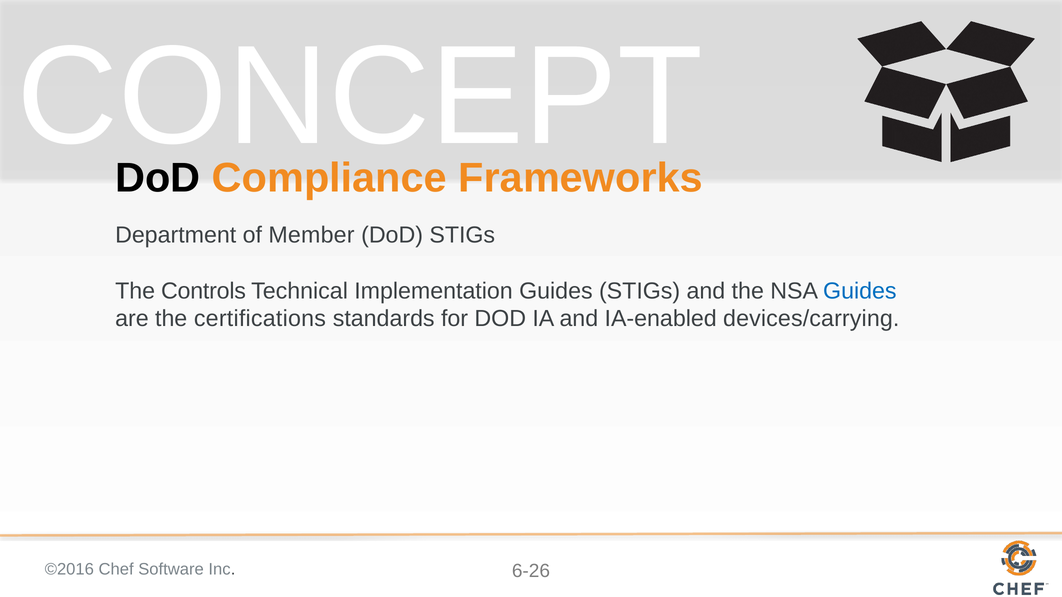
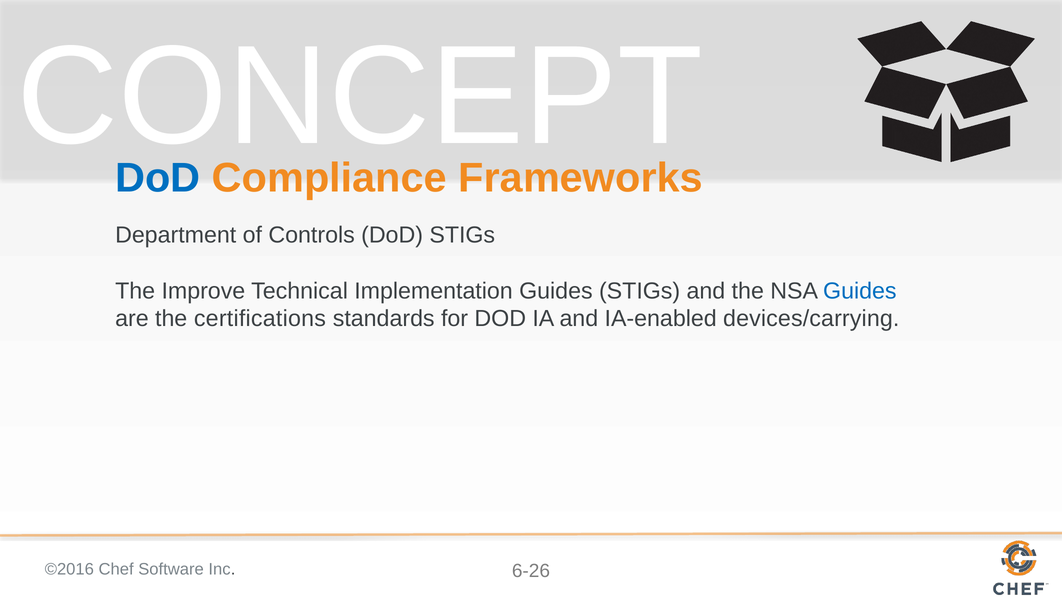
DoD at (158, 178) colour: black -> blue
Member: Member -> Controls
Controls: Controls -> Improve
